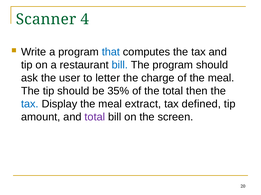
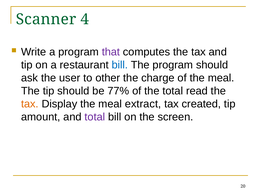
that colour: blue -> purple
letter: letter -> other
35%: 35% -> 77%
then: then -> read
tax at (30, 104) colour: blue -> orange
defined: defined -> created
